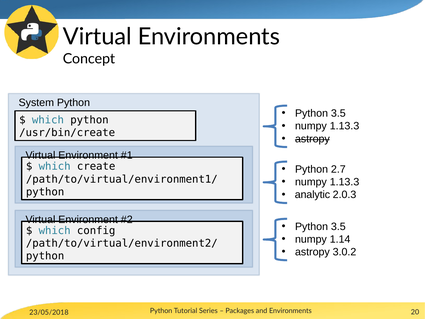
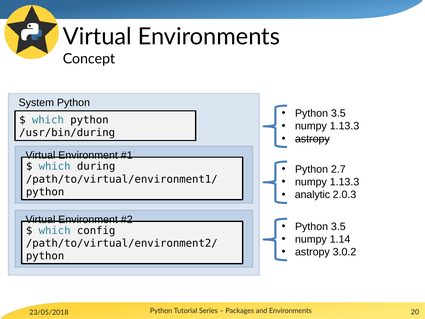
/usr/bin/create: /usr/bin/create -> /usr/bin/during
create: create -> during
